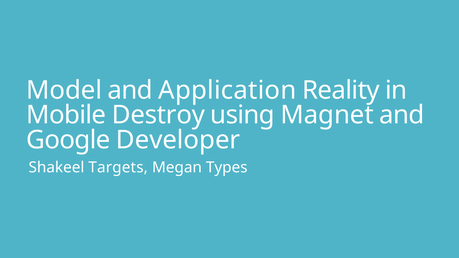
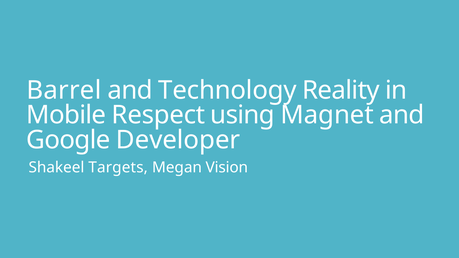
Model: Model -> Barrel
Application: Application -> Technology
Destroy: Destroy -> Respect
Types: Types -> Vision
